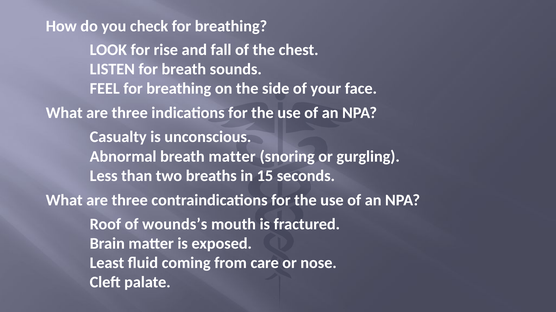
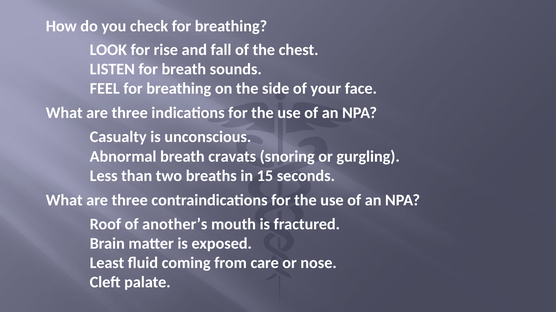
breath matter: matter -> cravats
wounds’s: wounds’s -> another’s
